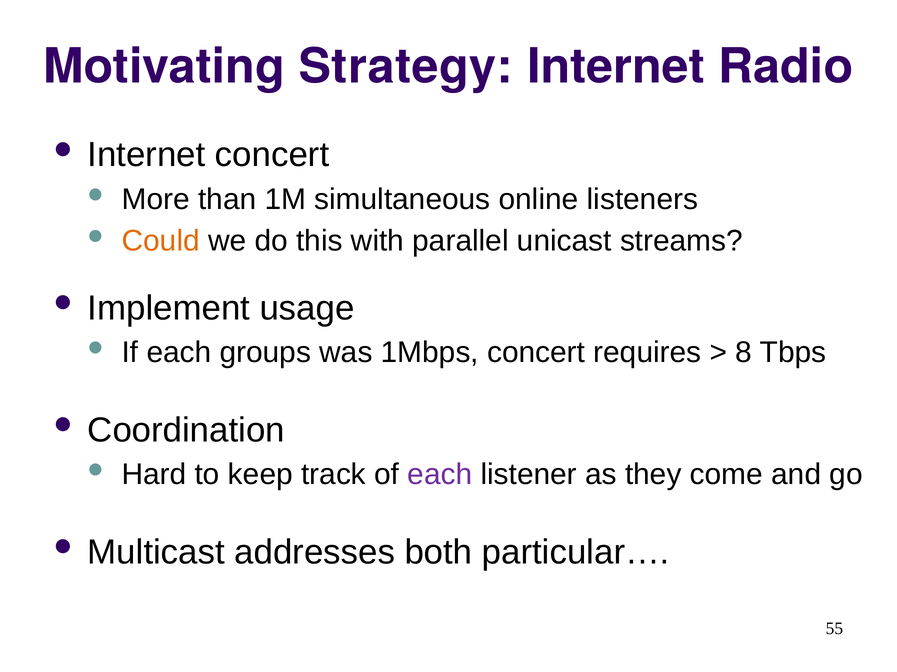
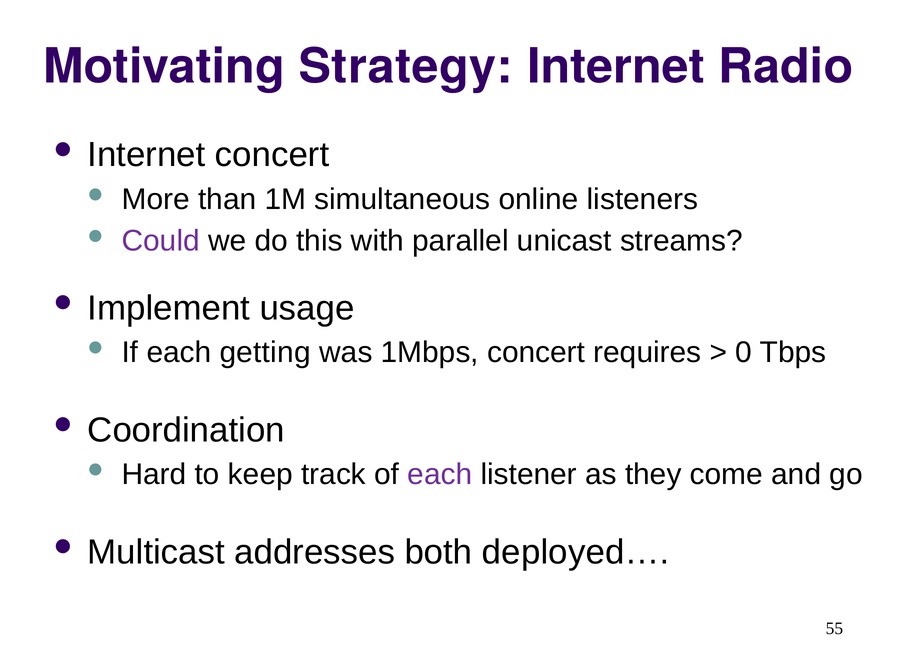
Could colour: orange -> purple
groups: groups -> getting
8: 8 -> 0
particular…: particular… -> deployed…
